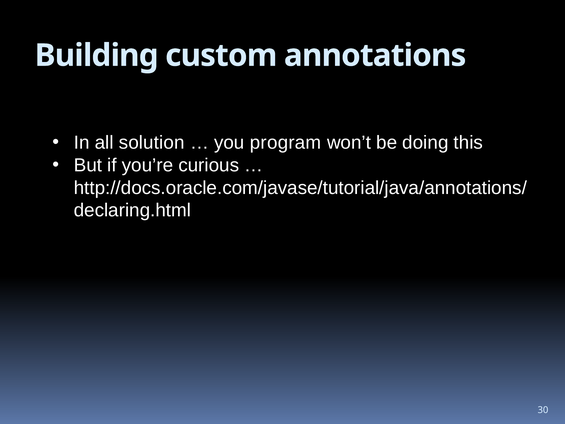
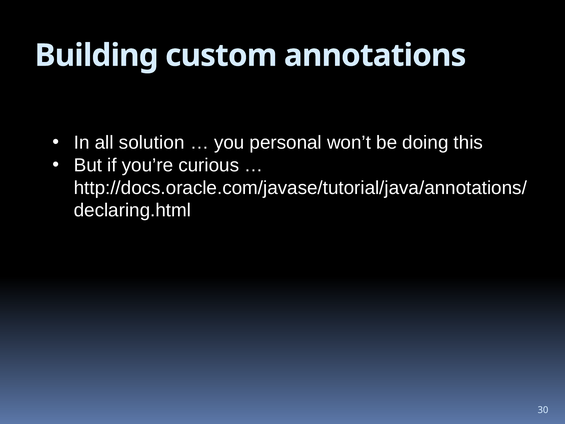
program: program -> personal
